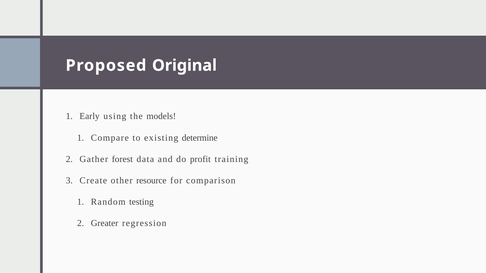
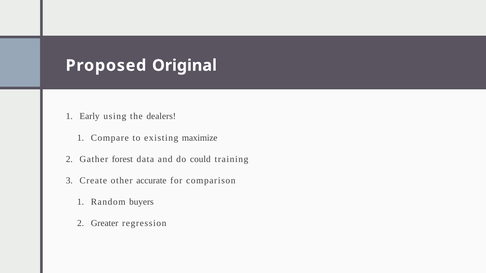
models: models -> dealers
determine: determine -> maximize
profit: profit -> could
resource: resource -> accurate
testing: testing -> buyers
